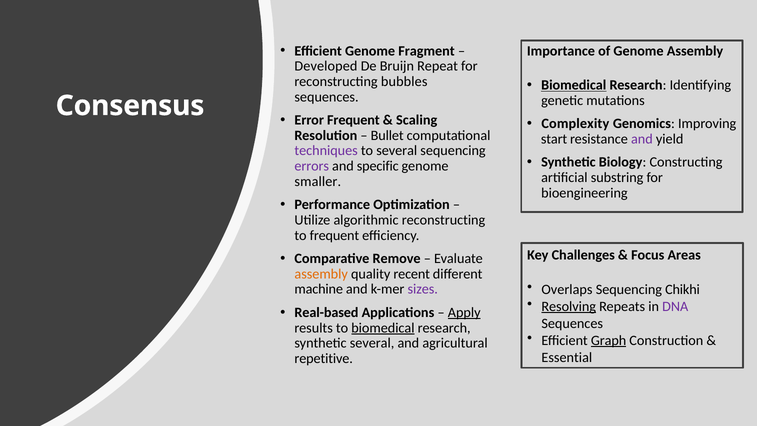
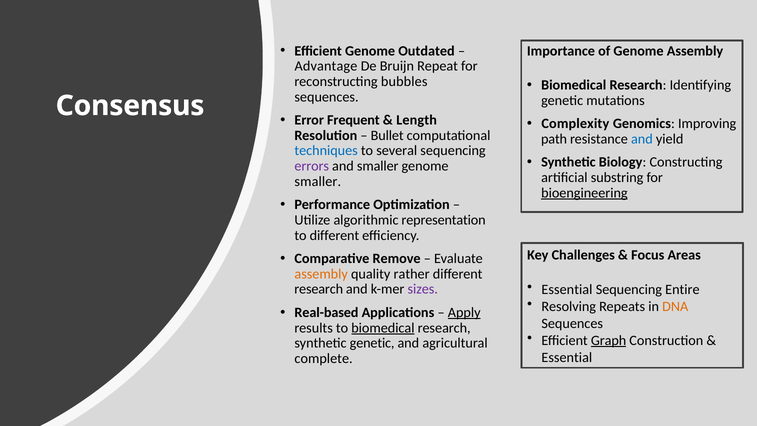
Fragment: Fragment -> Outdated
Developed: Developed -> Advantage
Biomedical at (574, 85) underline: present -> none
Scaling: Scaling -> Length
start: start -> path
and at (642, 139) colour: purple -> blue
techniques colour: purple -> blue
and specific: specific -> smaller
bioengineering underline: none -> present
algorithmic reconstructing: reconstructing -> representation
to frequent: frequent -> different
recent: recent -> rather
Overlaps at (567, 289): Overlaps -> Essential
Chikhi: Chikhi -> Entire
machine at (319, 289): machine -> research
Resolving underline: present -> none
DNA colour: purple -> orange
synthetic several: several -> genetic
repetitive: repetitive -> complete
